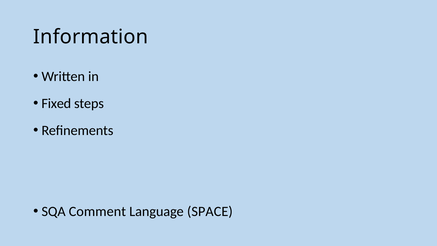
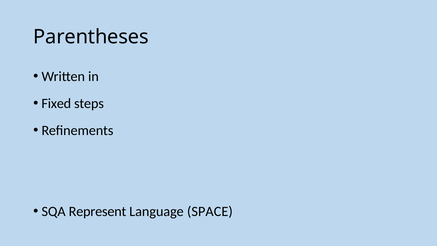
Information: Information -> Parentheses
Comment: Comment -> Represent
